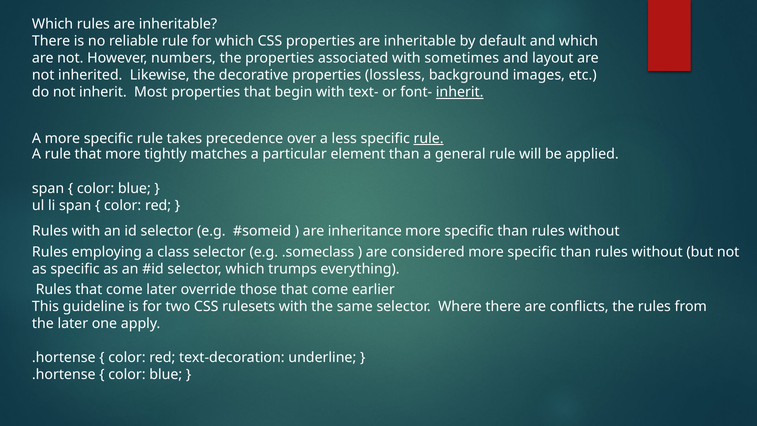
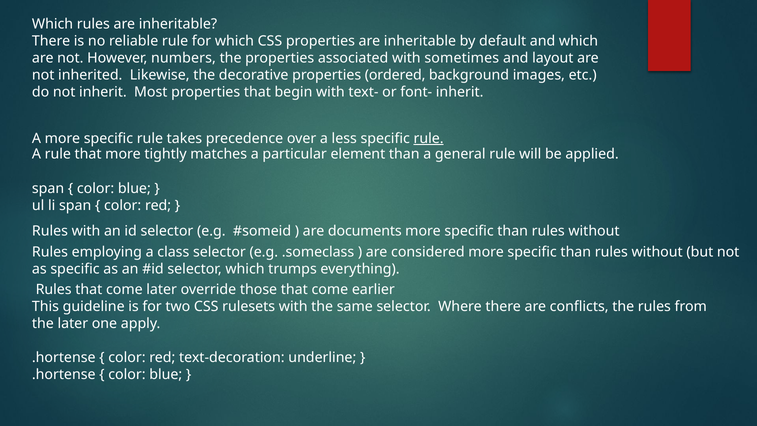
lossless: lossless -> ordered
inherit at (460, 92) underline: present -> none
inheritance: inheritance -> documents
